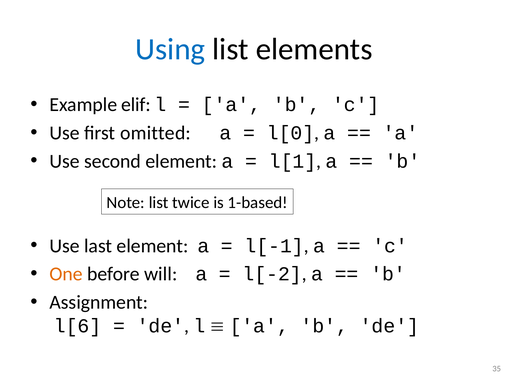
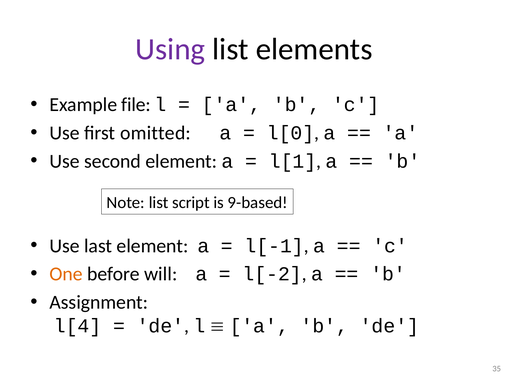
Using colour: blue -> purple
elif: elif -> file
twice: twice -> script
1-based: 1-based -> 9-based
l[6: l[6 -> l[4
